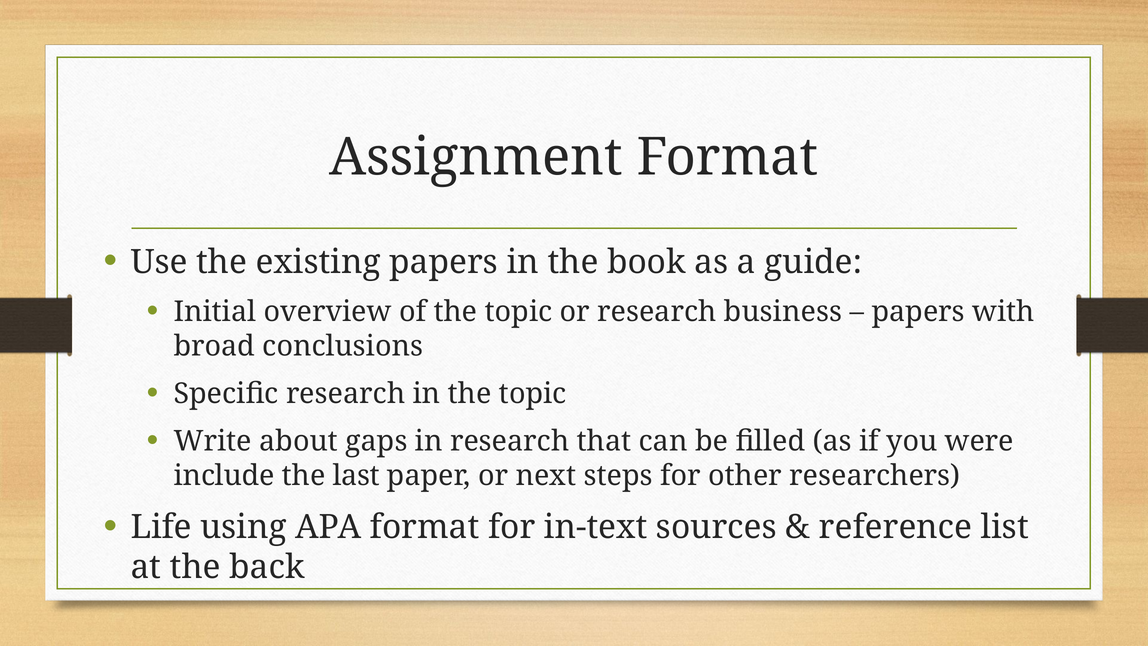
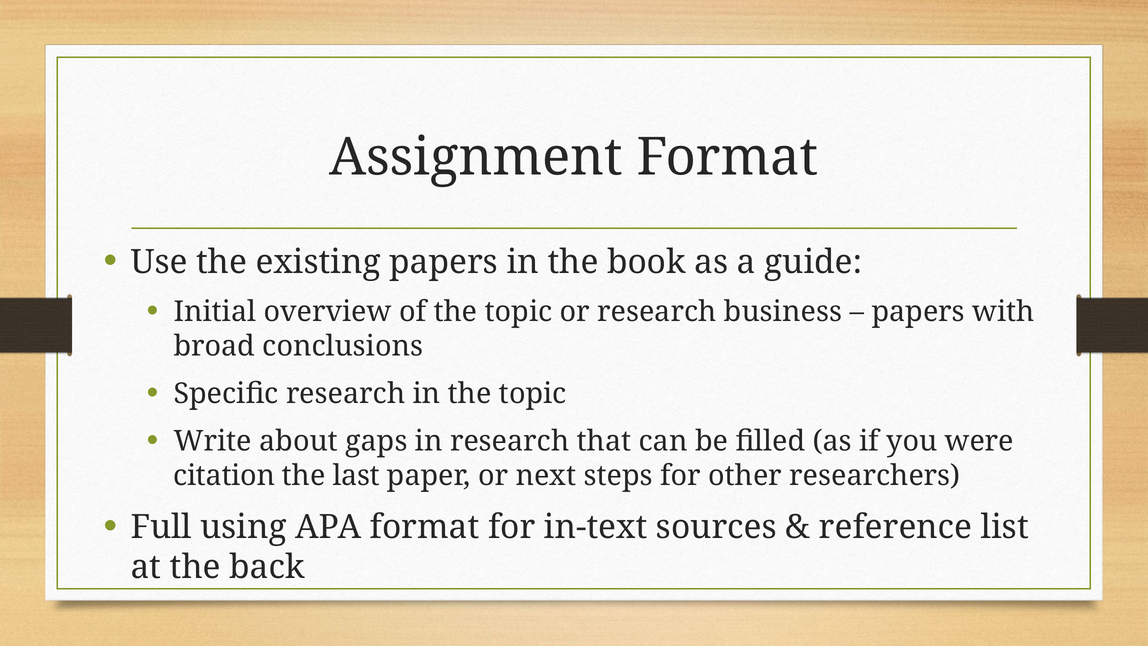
include: include -> citation
Life: Life -> Full
